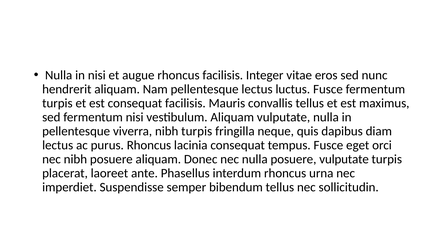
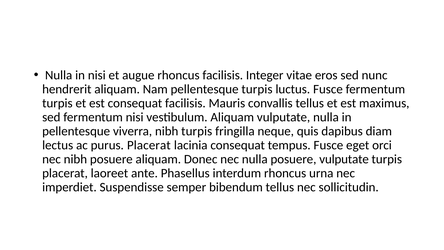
pellentesque lectus: lectus -> turpis
purus Rhoncus: Rhoncus -> Placerat
